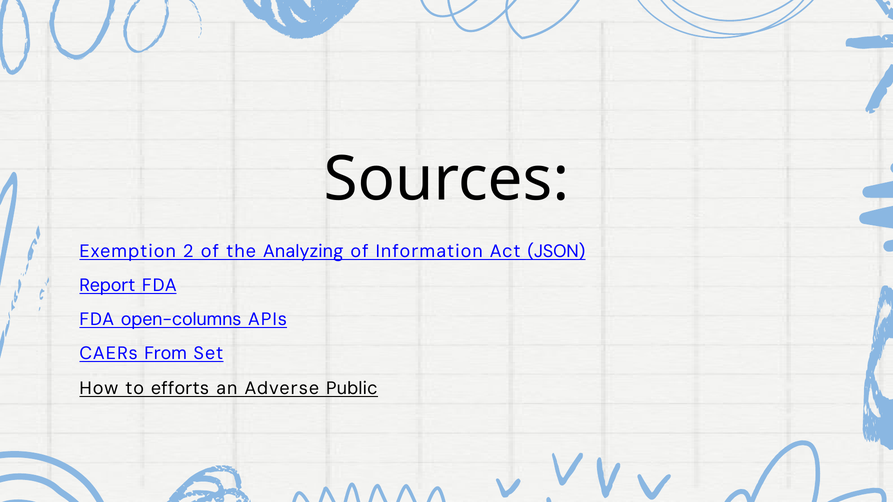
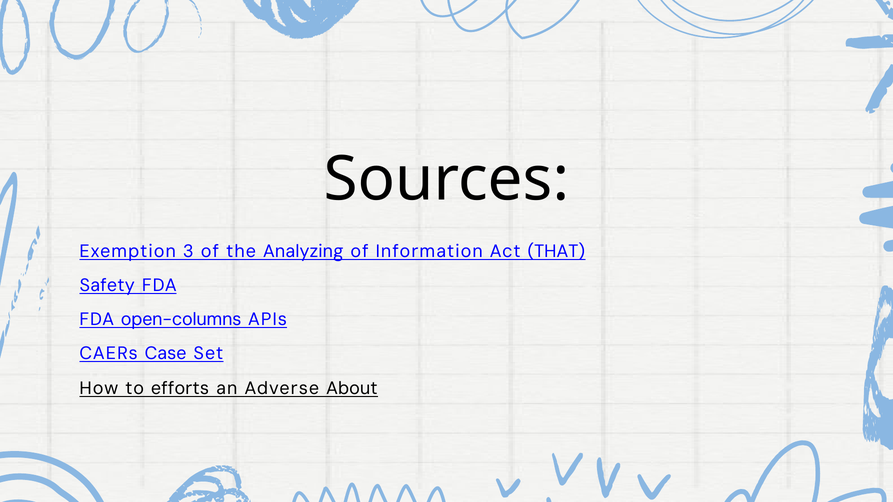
2: 2 -> 3
JSON: JSON -> THAT
Report: Report -> Safety
From: From -> Case
Public: Public -> About
